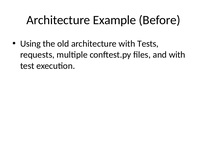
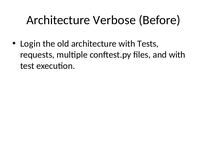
Example: Example -> Verbose
Using: Using -> Login
